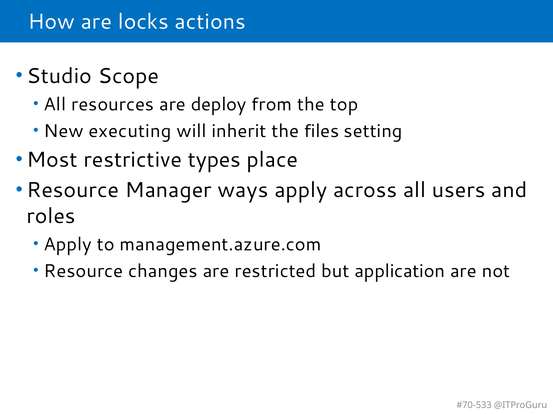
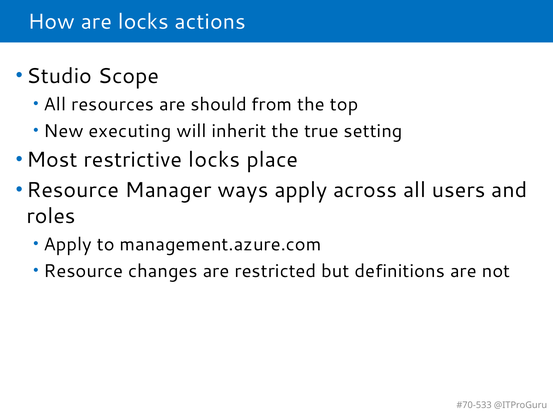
deploy: deploy -> should
files: files -> true
restrictive types: types -> locks
application: application -> definitions
